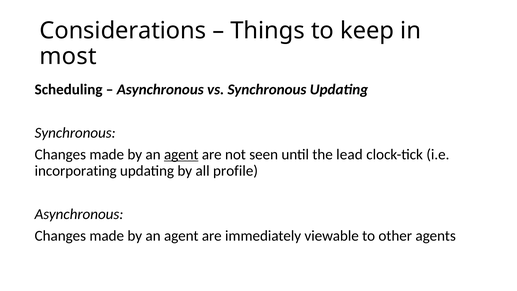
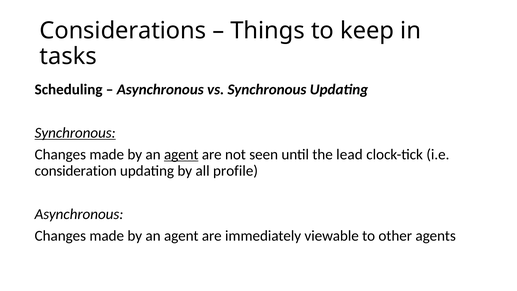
most: most -> tasks
Synchronous at (75, 133) underline: none -> present
incorporating: incorporating -> consideration
